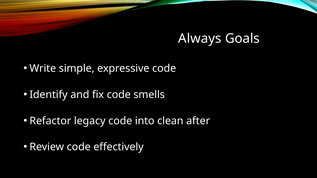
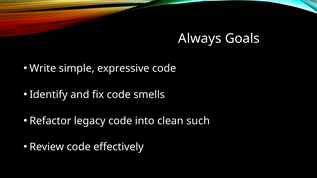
after: after -> such
